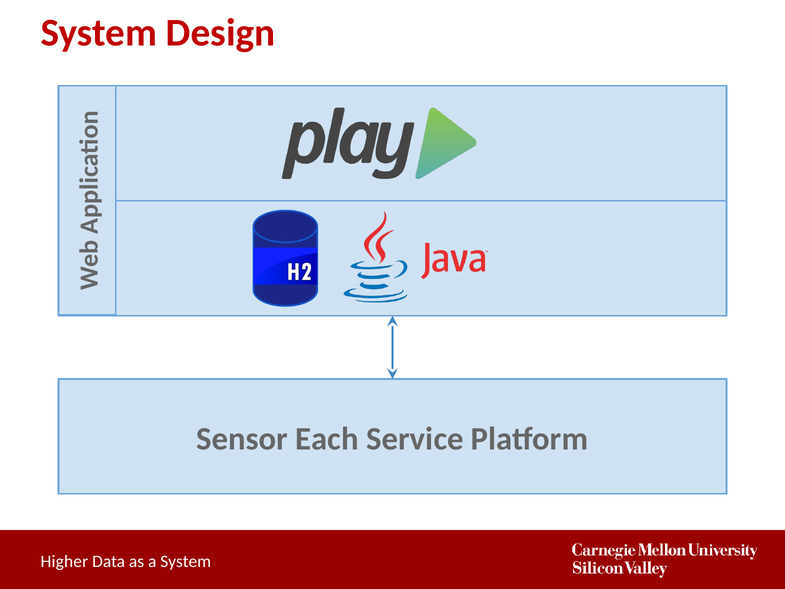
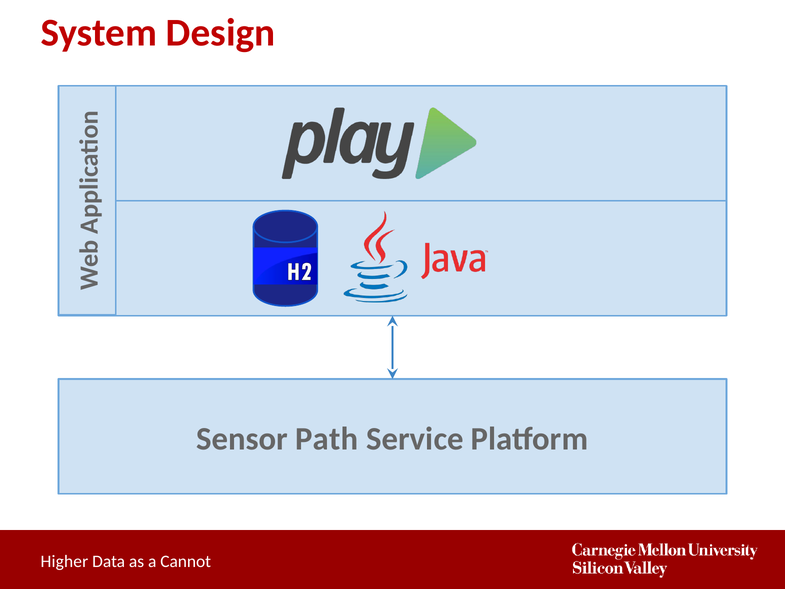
Each: Each -> Path
System at (186, 561): System -> Cannot
